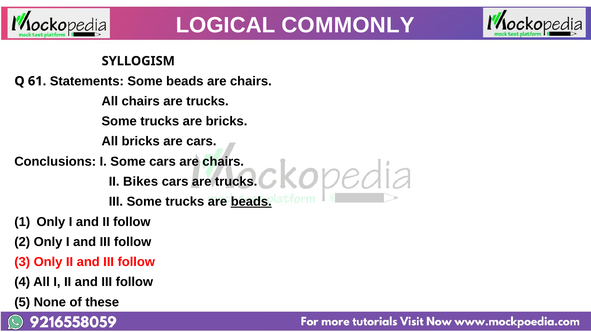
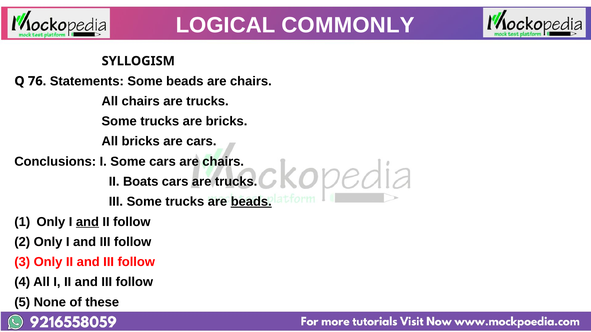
61: 61 -> 76
Bikes: Bikes -> Boats
and at (87, 222) underline: none -> present
